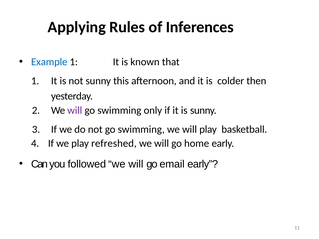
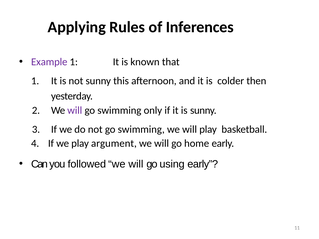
Example colour: blue -> purple
refreshed: refreshed -> argument
email: email -> using
